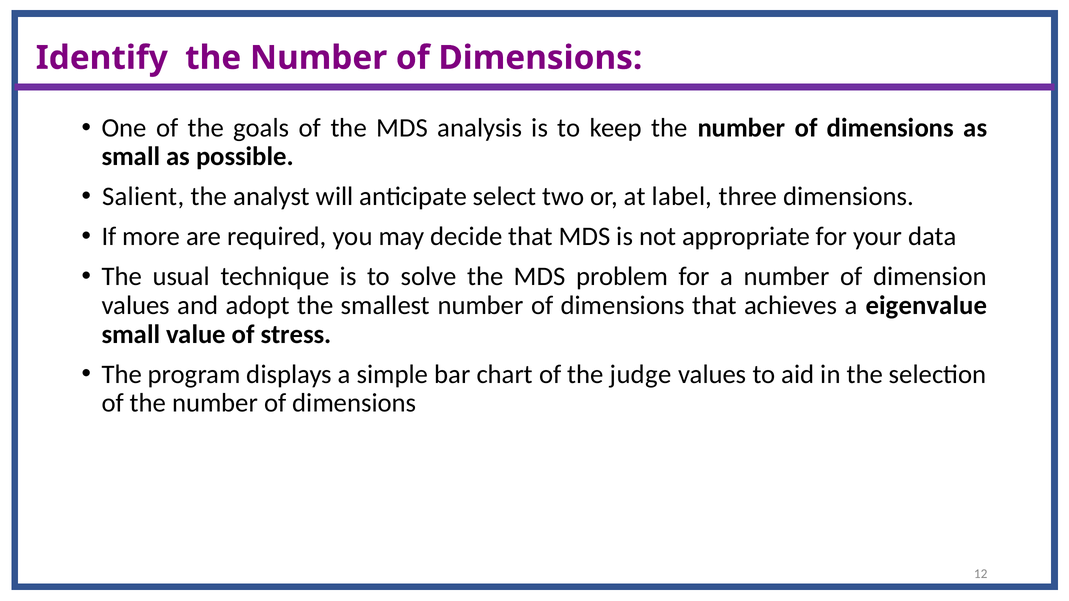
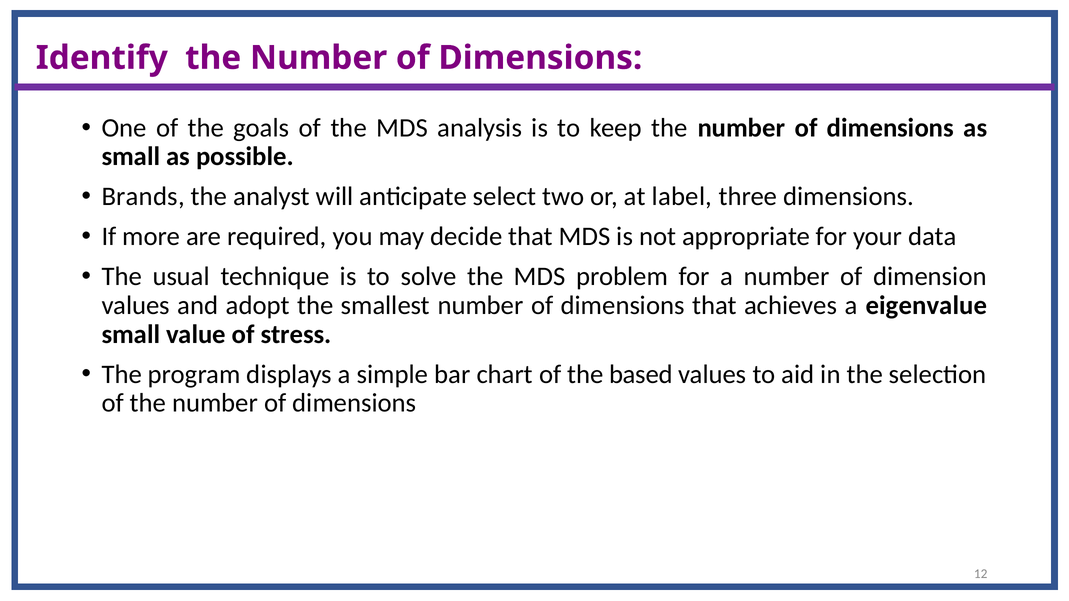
Salient: Salient -> Brands
judge: judge -> based
